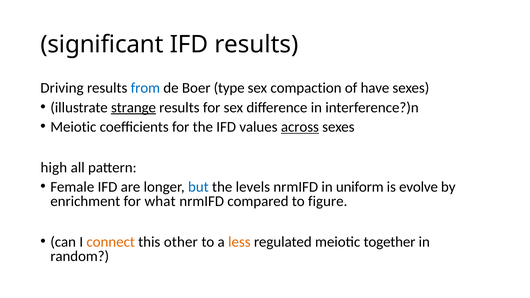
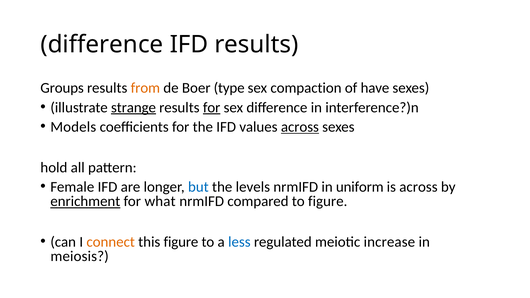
significant at (102, 45): significant -> difference
Driving: Driving -> Groups
from colour: blue -> orange
for at (212, 107) underline: none -> present
Meiotic at (73, 127): Meiotic -> Models
high: high -> hold
is evolve: evolve -> across
enrichment underline: none -> present
this other: other -> figure
less colour: orange -> blue
together: together -> increase
random: random -> meiosis
